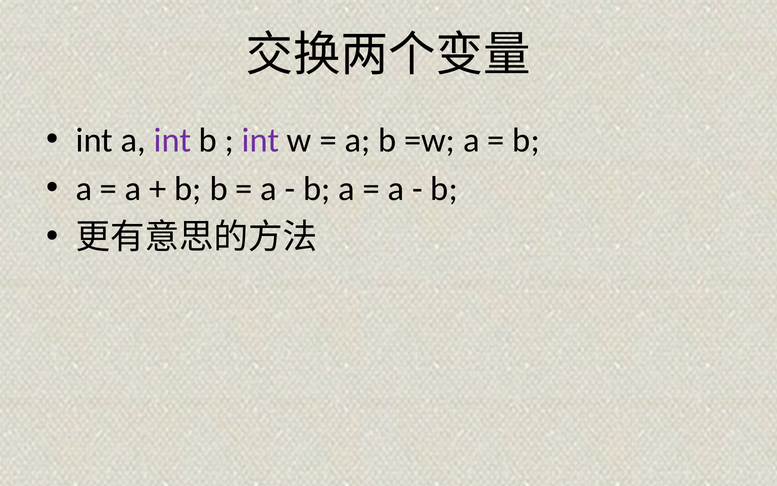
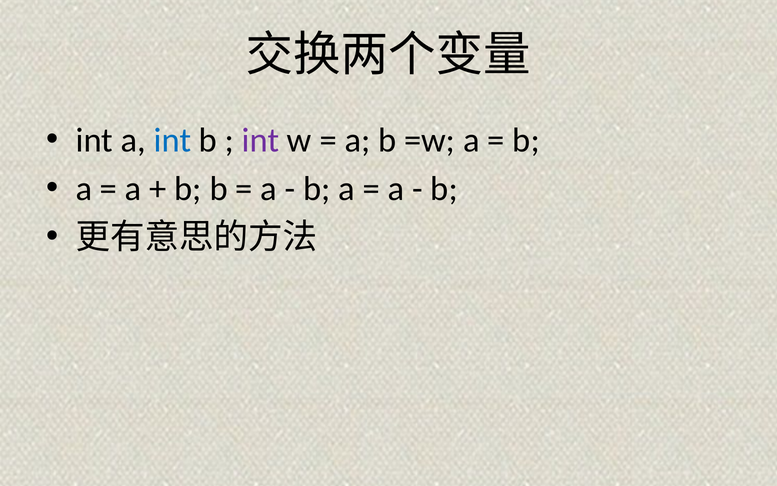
int at (172, 140) colour: purple -> blue
